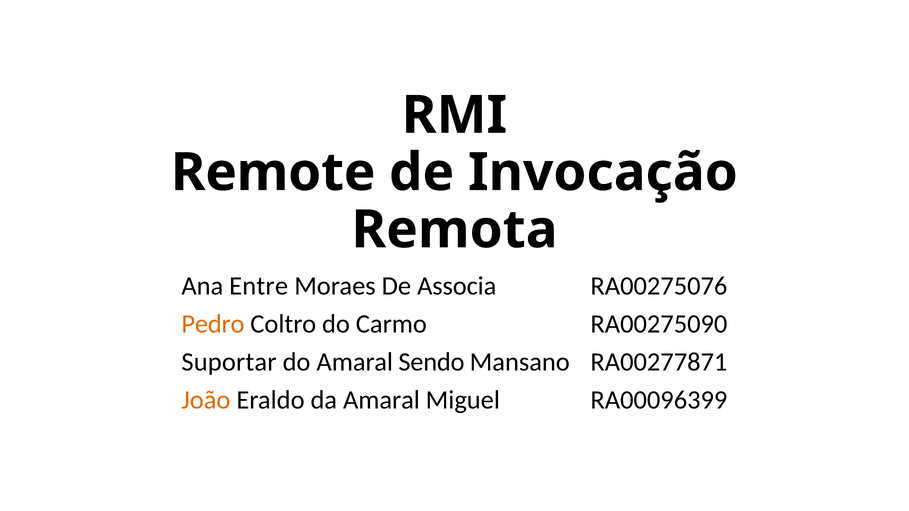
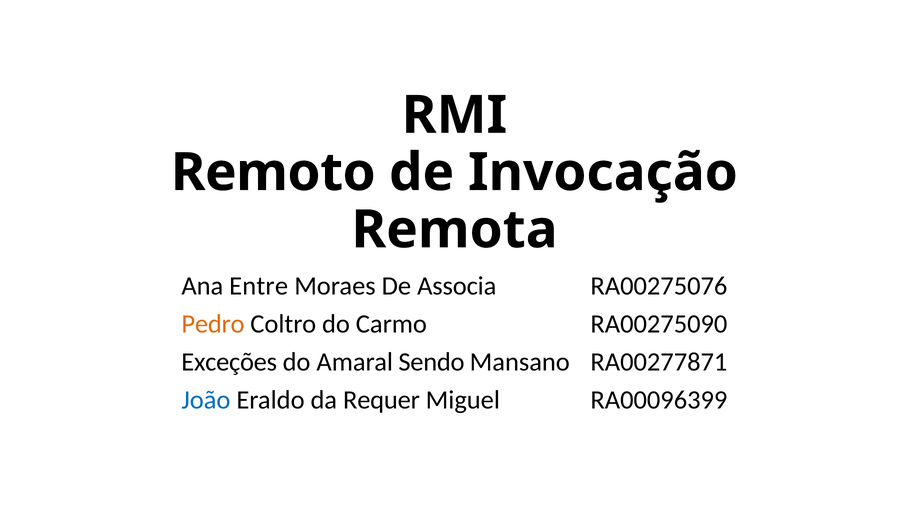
Remote: Remote -> Remoto
Suportar: Suportar -> Exceções
João colour: orange -> blue
da Amaral: Amaral -> Requer
